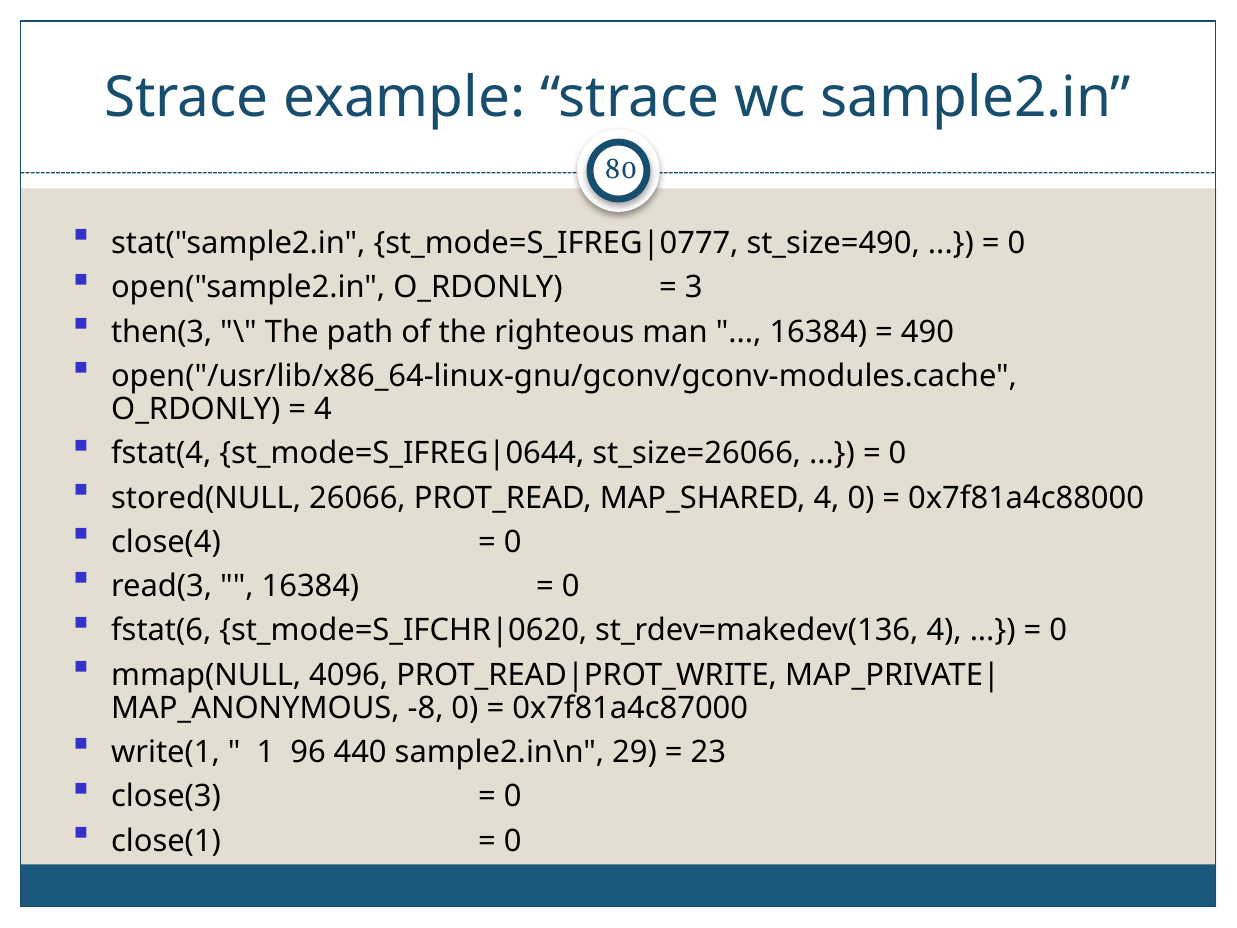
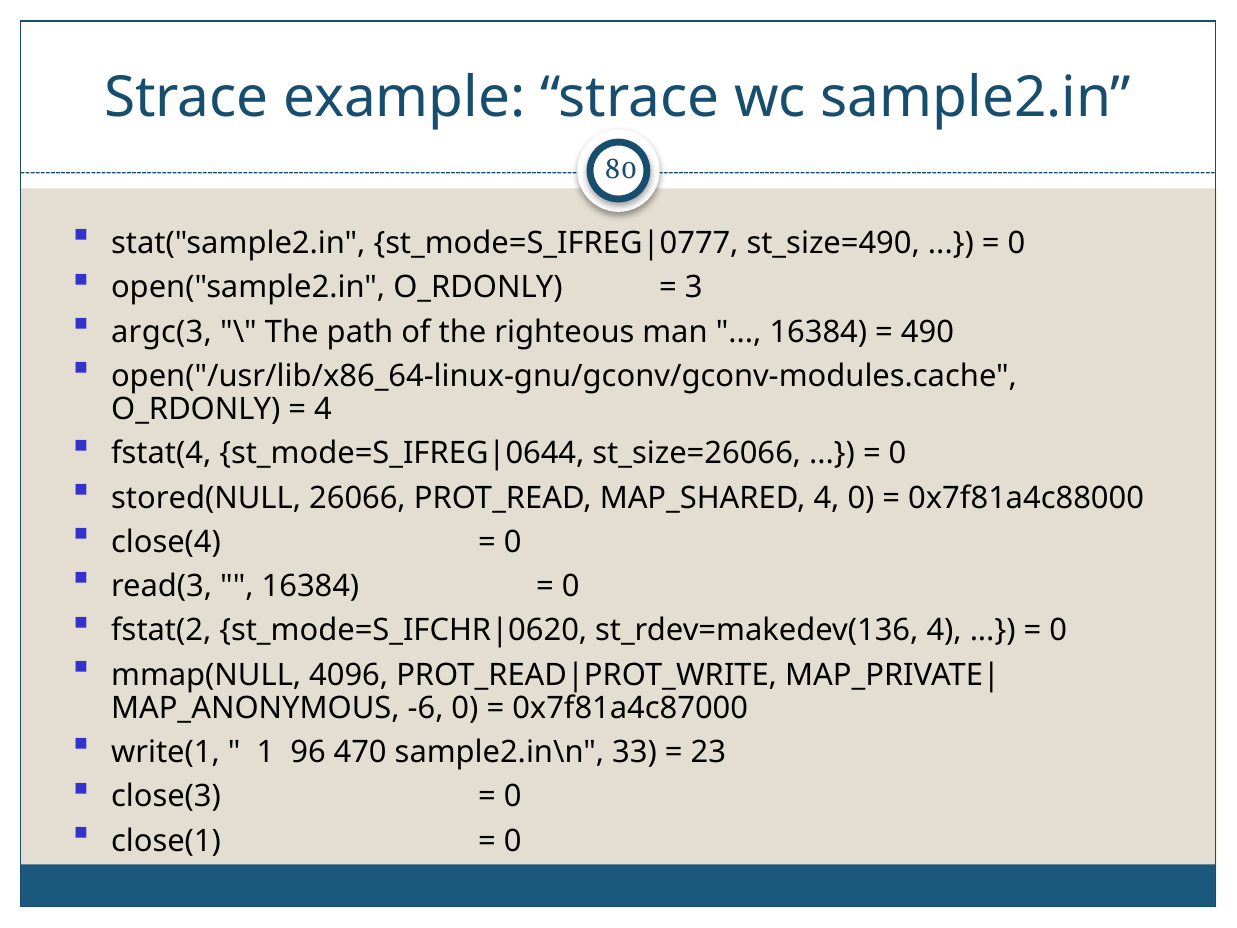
then(3: then(3 -> argc(3
fstat(6: fstat(6 -> fstat(2
-8: -8 -> -6
440: 440 -> 470
29: 29 -> 33
